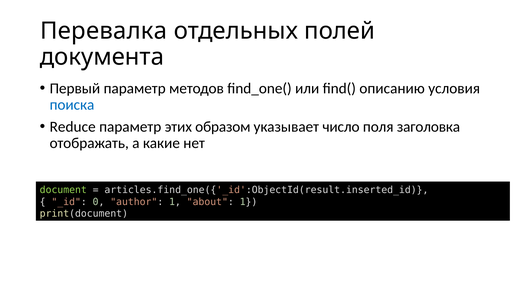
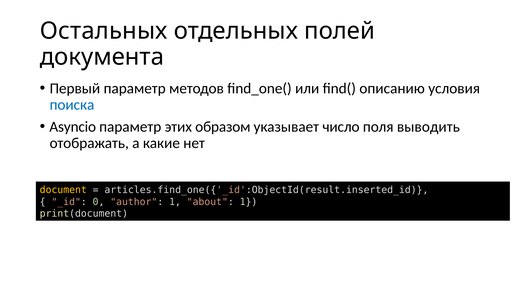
Перевалка: Перевалка -> Остальных
Reduce: Reduce -> Asyncio
заголовка: заголовка -> выводить
document colour: light green -> yellow
